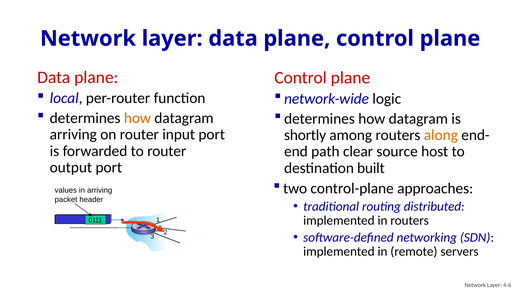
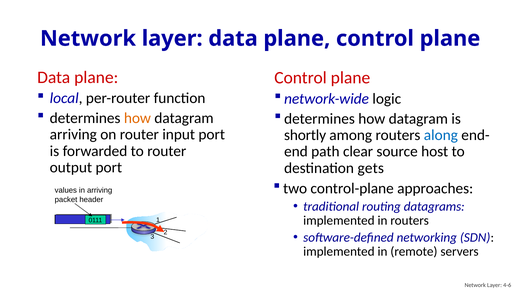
along colour: orange -> blue
built: built -> gets
distributed: distributed -> datagrams
